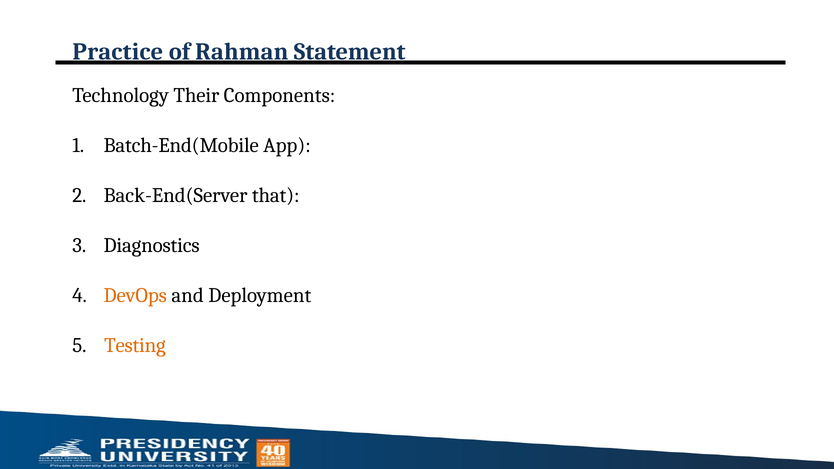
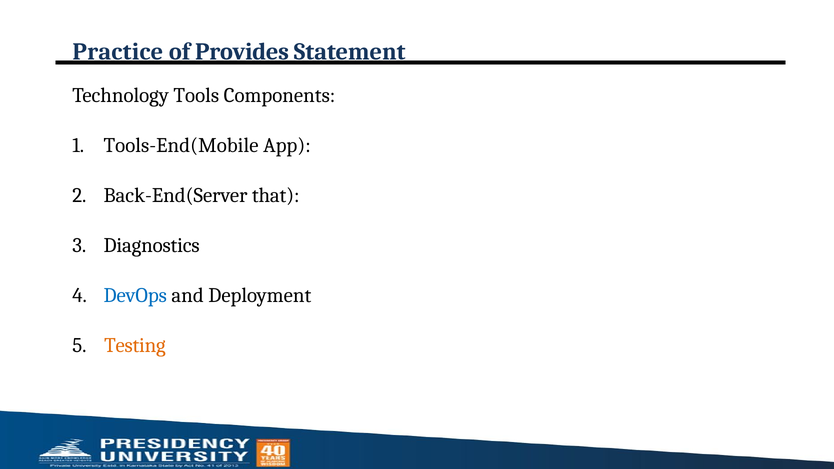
Rahman: Rahman -> Provides
Their: Their -> Tools
Batch-End(Mobile: Batch-End(Mobile -> Tools-End(Mobile
DevOps colour: orange -> blue
